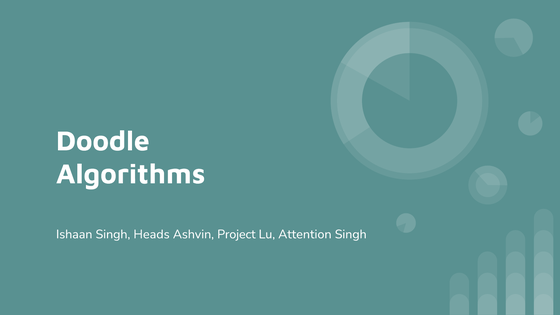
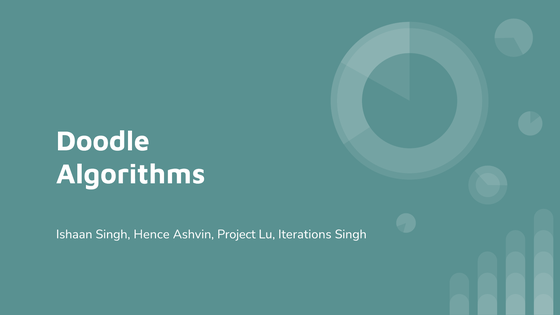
Heads: Heads -> Hence
Attention: Attention -> Iterations
